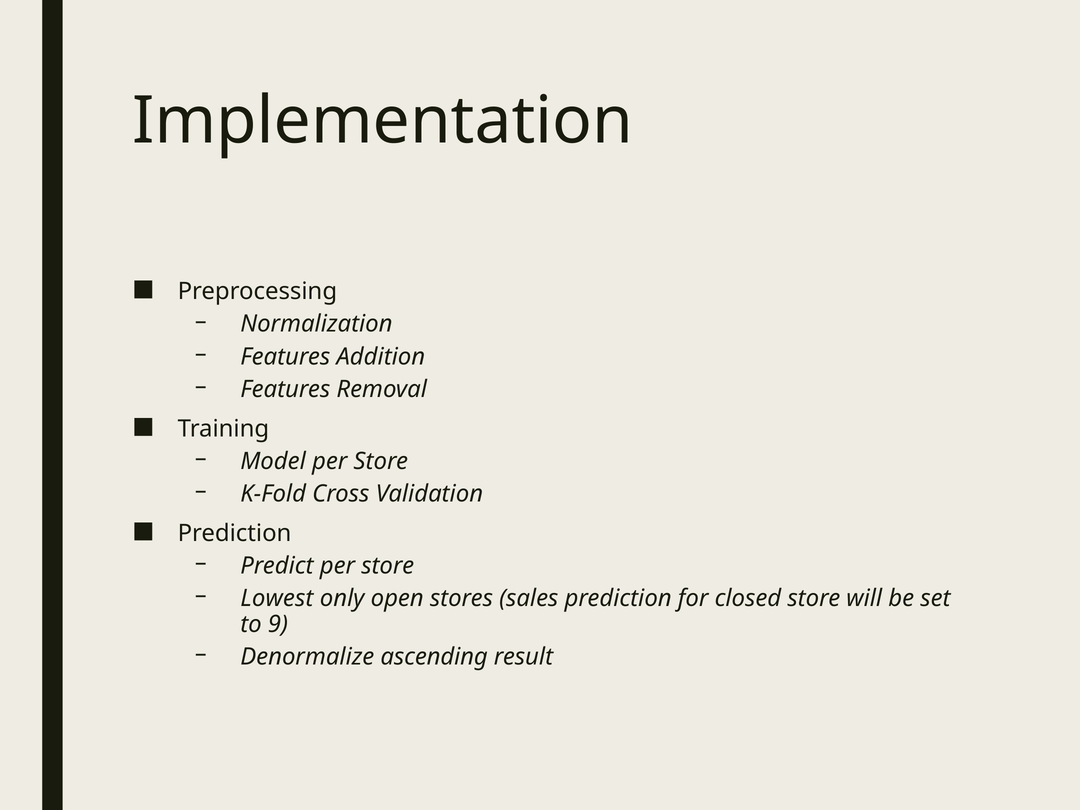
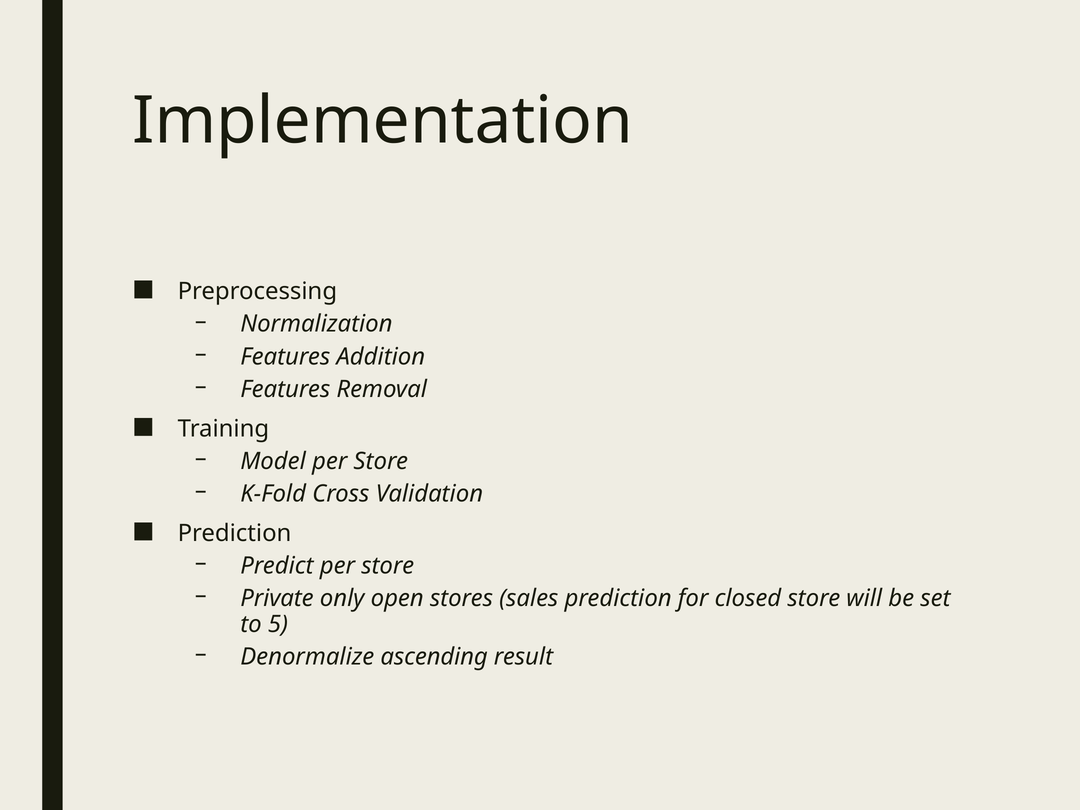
Lowest: Lowest -> Private
9: 9 -> 5
